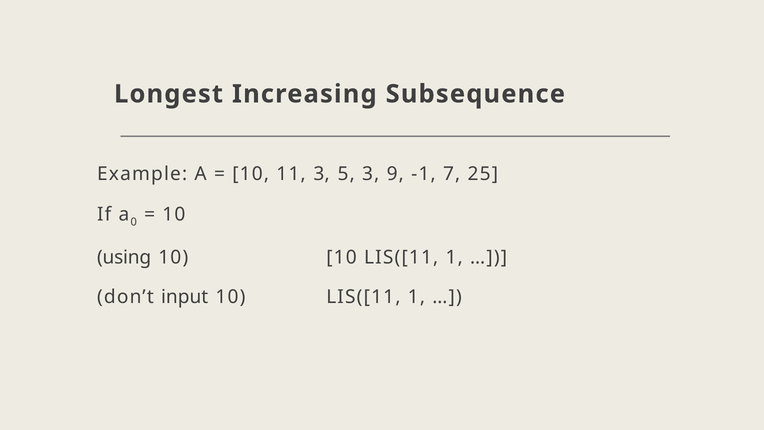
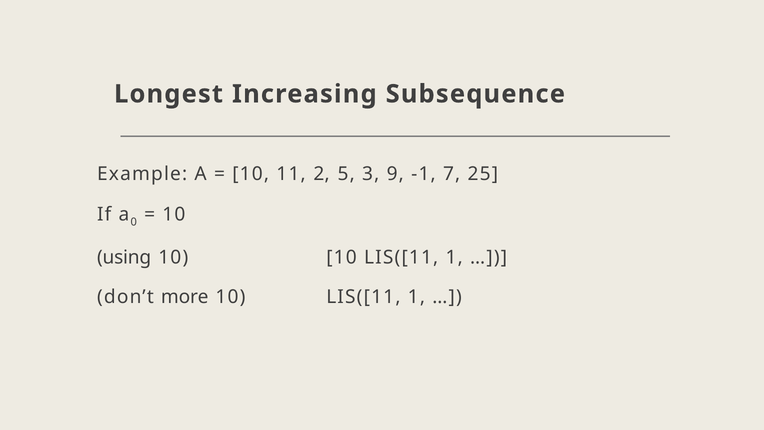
11 3: 3 -> 2
input: input -> more
